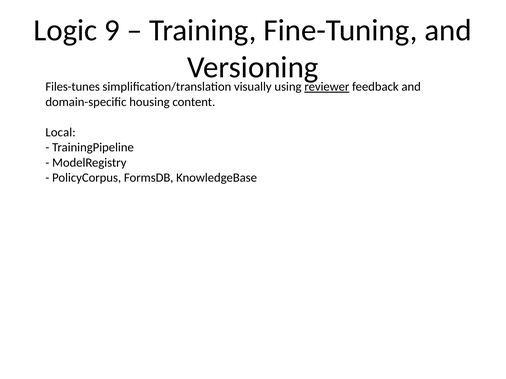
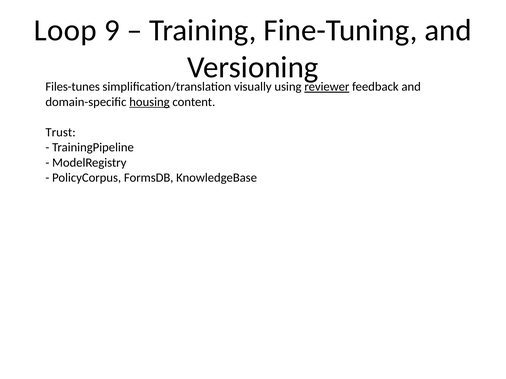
Logic: Logic -> Loop
housing underline: none -> present
Local: Local -> Trust
